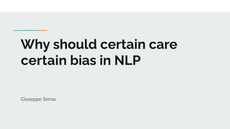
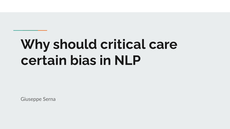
should certain: certain -> critical
